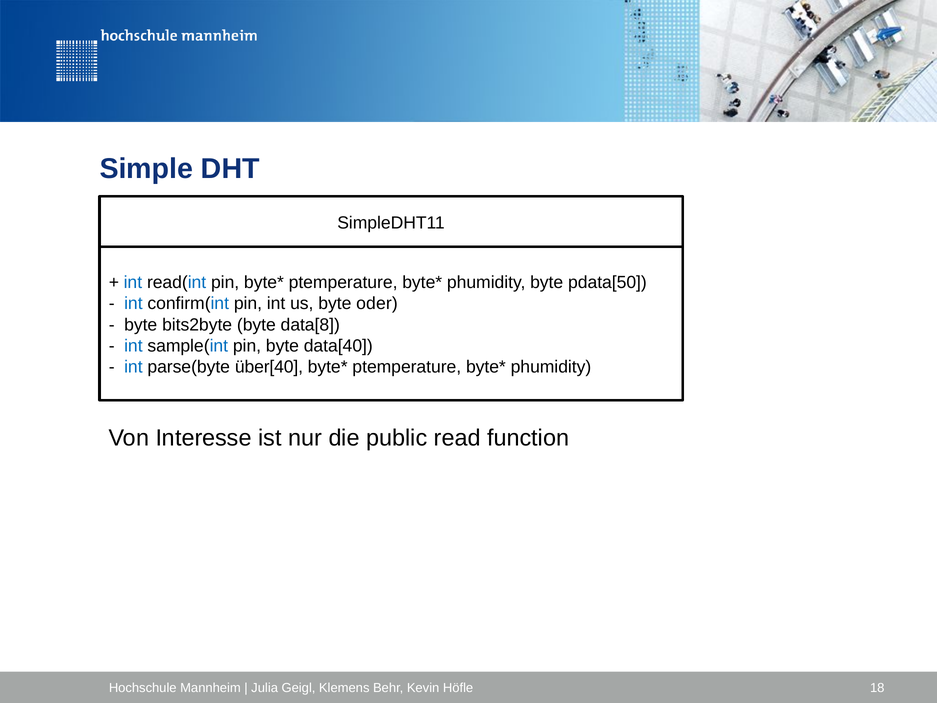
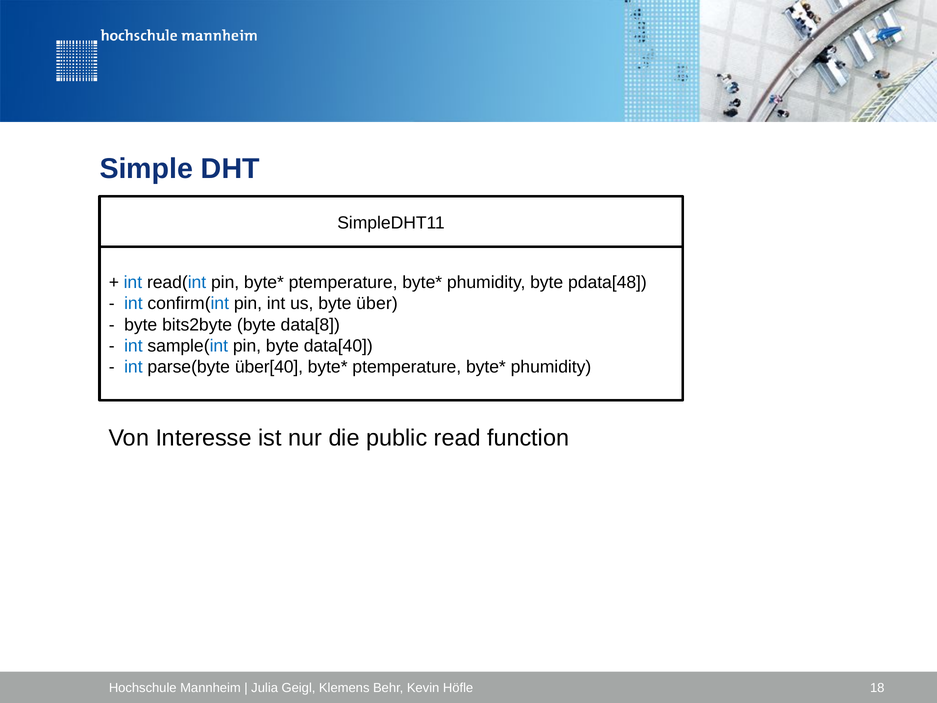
pdata[50: pdata[50 -> pdata[48
oder: oder -> über
